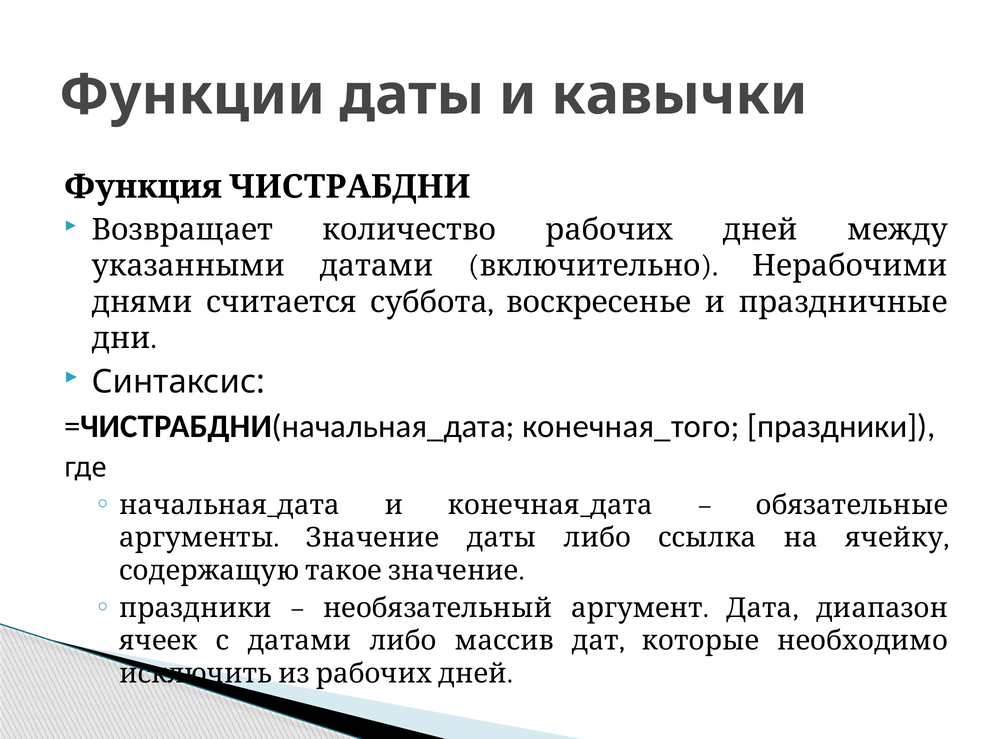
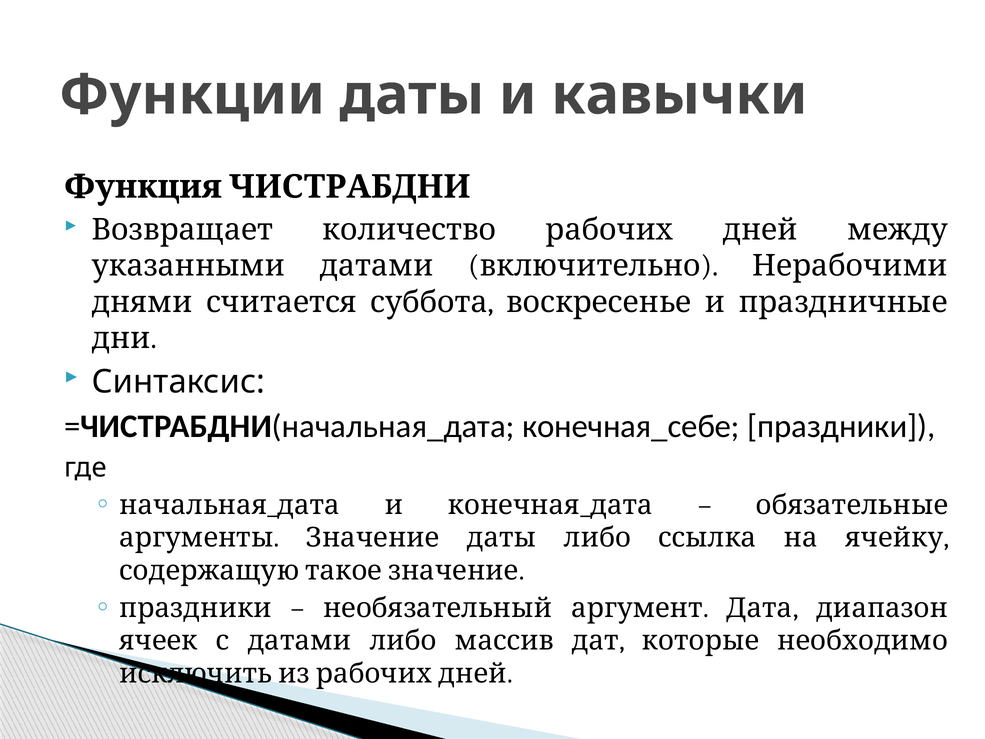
конечная_того: конечная_того -> конечная_себе
